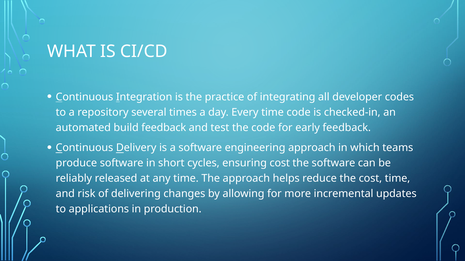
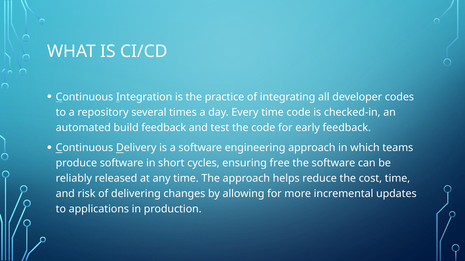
ensuring cost: cost -> free
